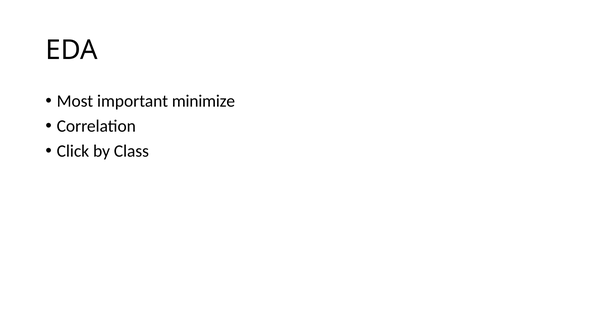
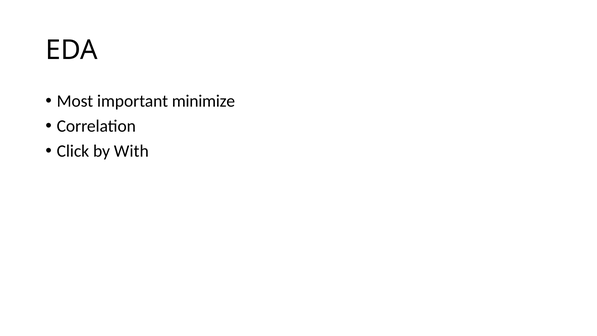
Class: Class -> With
